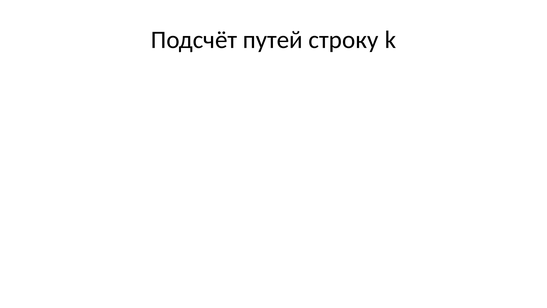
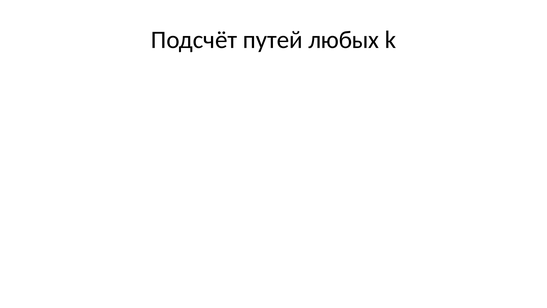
строку: строку -> любых
